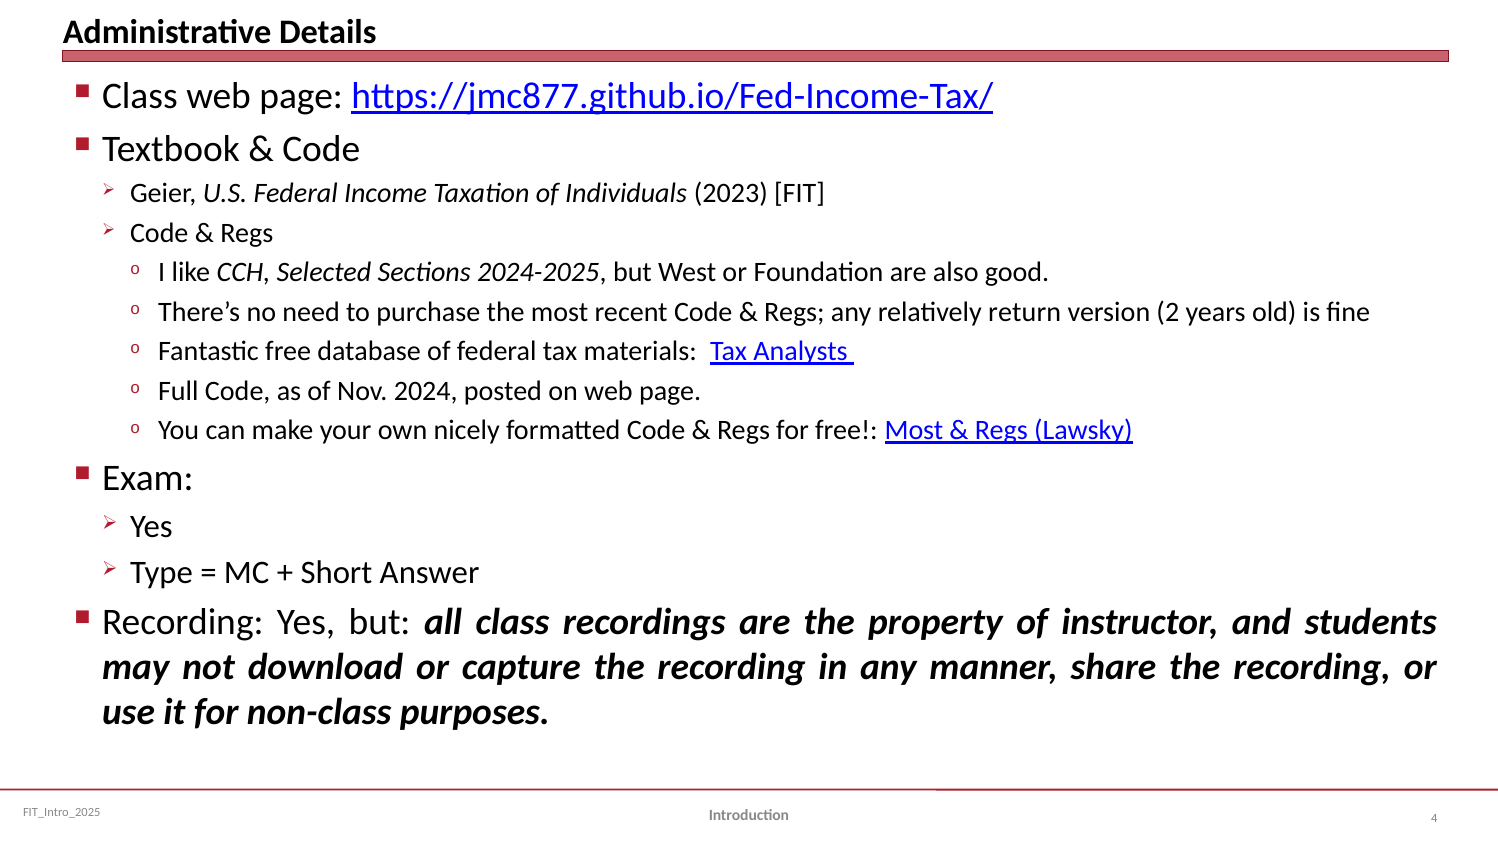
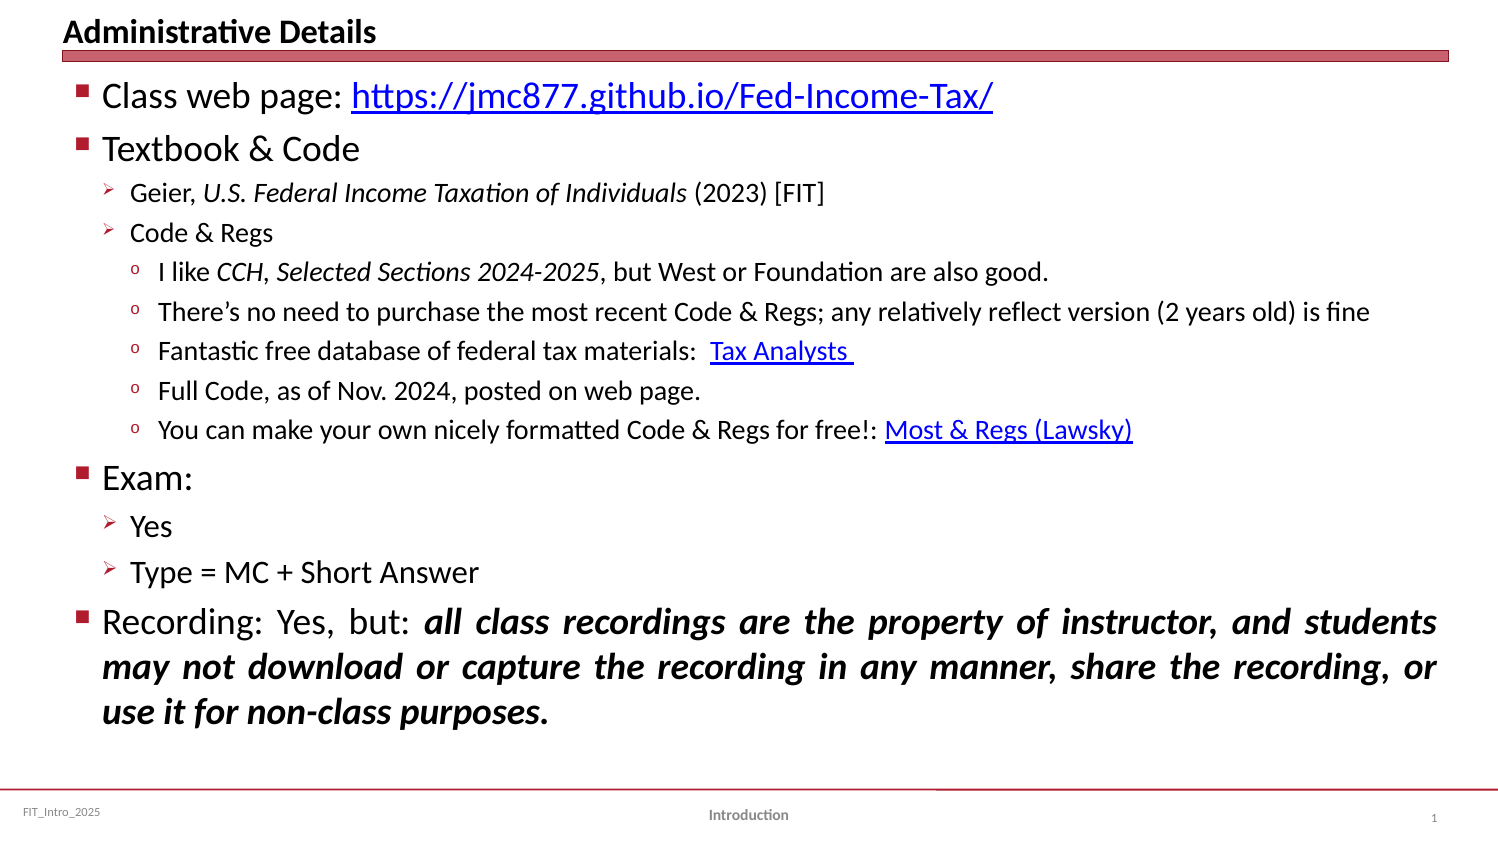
return: return -> reflect
4: 4 -> 1
